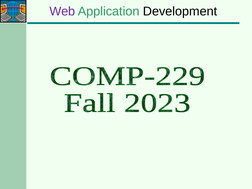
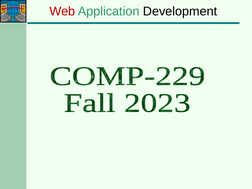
Web colour: purple -> red
